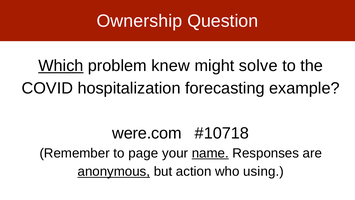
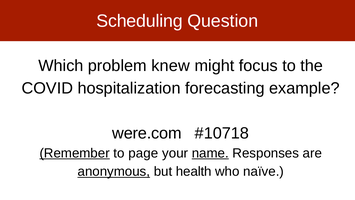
Ownership: Ownership -> Scheduling
Which underline: present -> none
solve: solve -> focus
Remember underline: none -> present
action: action -> health
using: using -> naïve
